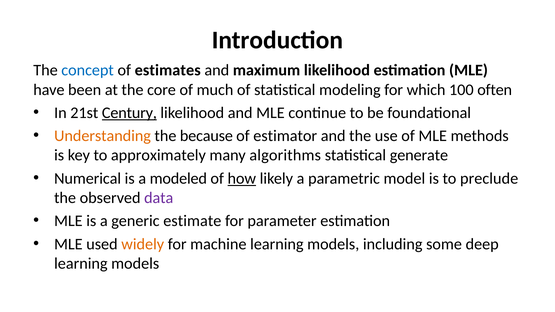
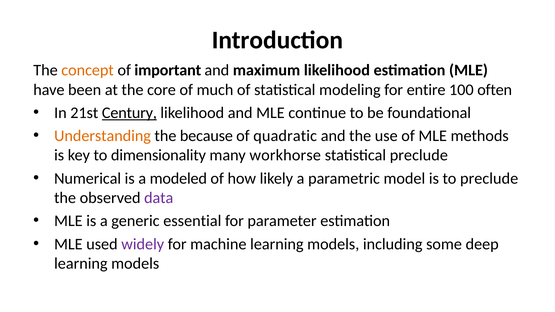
concept colour: blue -> orange
estimates: estimates -> important
which: which -> entire
estimator: estimator -> quadratic
approximately: approximately -> dimensionality
algorithms: algorithms -> workhorse
statistical generate: generate -> preclude
how underline: present -> none
estimate: estimate -> essential
widely colour: orange -> purple
